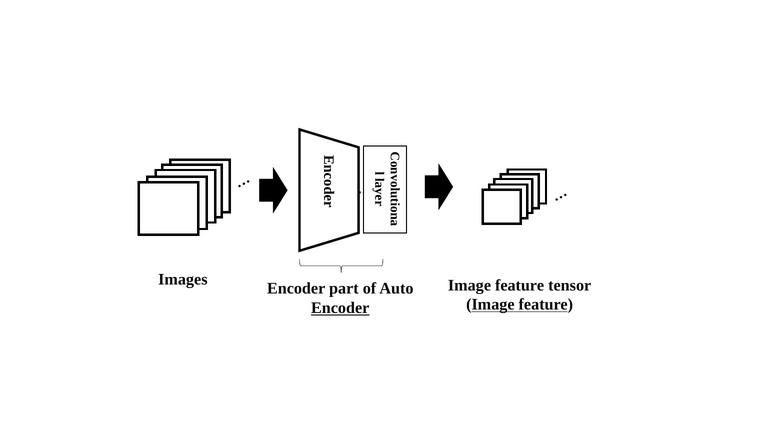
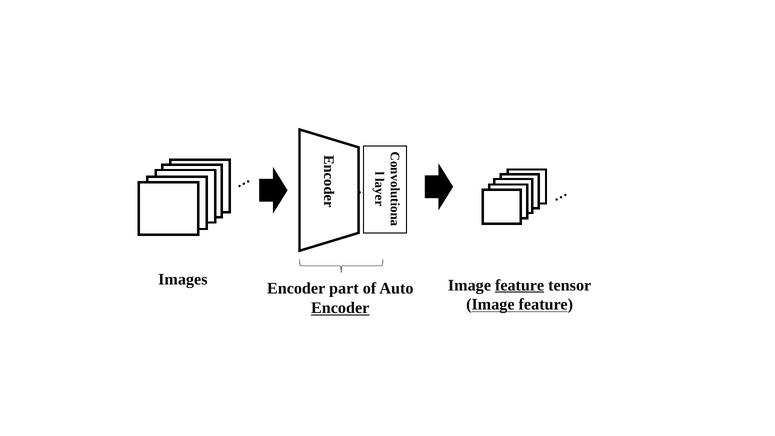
feature at (520, 285) underline: none -> present
